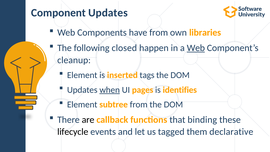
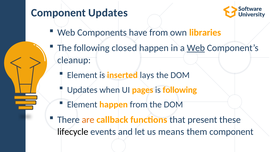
tags: tags -> lays
when underline: present -> none
is identifies: identifies -> following
Element subtree: subtree -> happen
are colour: black -> orange
binding: binding -> present
tagged: tagged -> means
them declarative: declarative -> component
